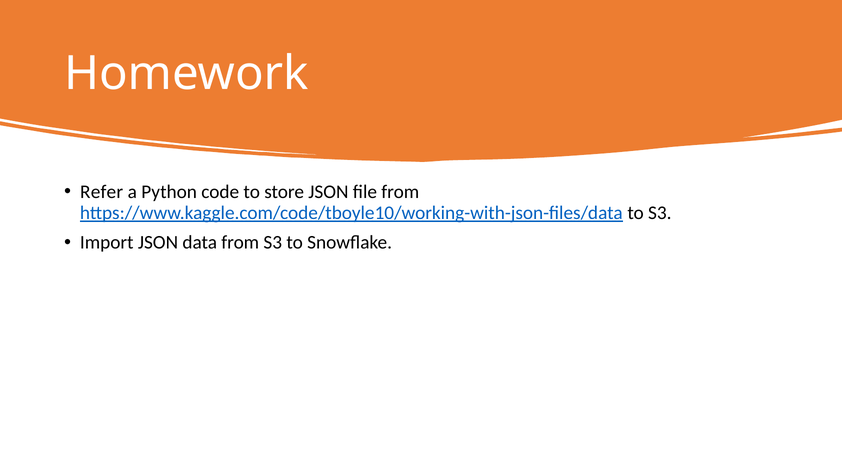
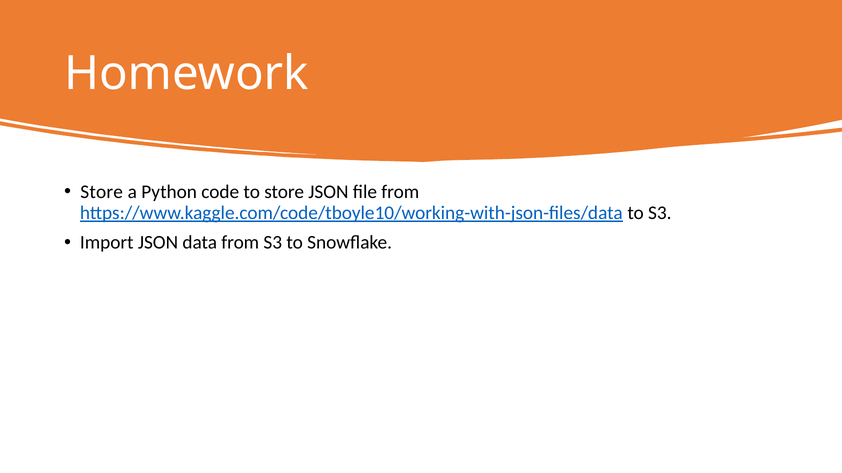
Refer at (102, 192): Refer -> Store
